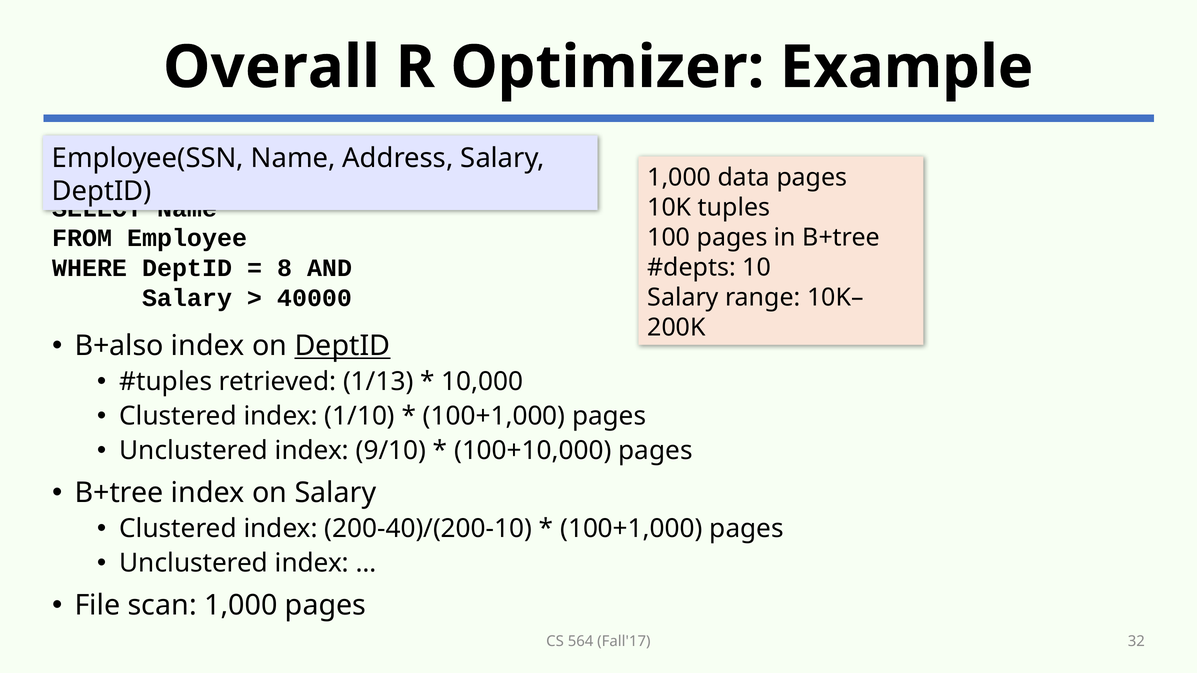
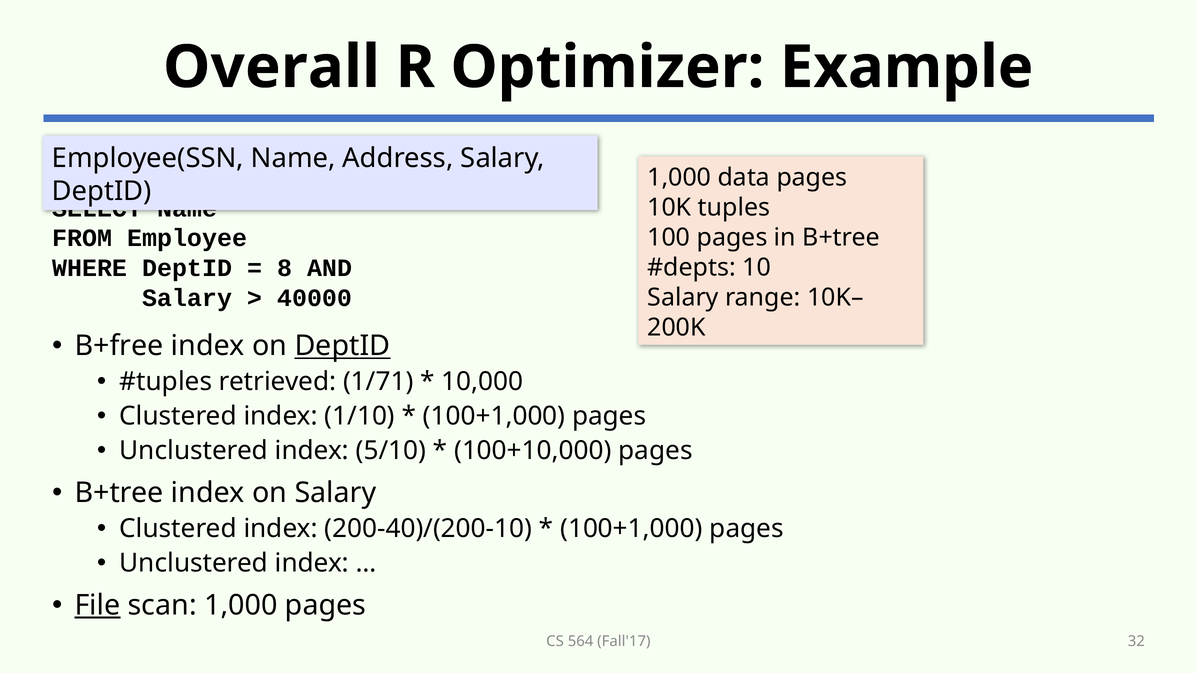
B+also: B+also -> B+free
1/13: 1/13 -> 1/71
9/10: 9/10 -> 5/10
File underline: none -> present
